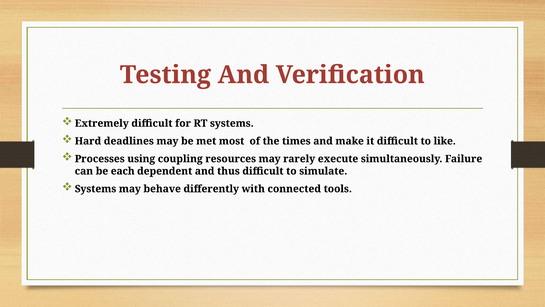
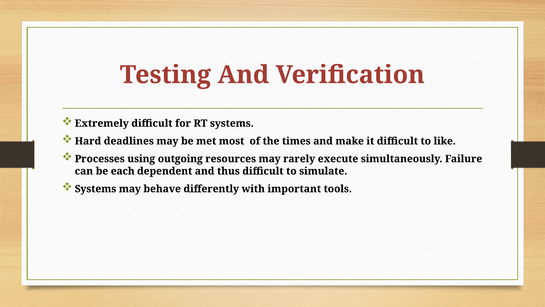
coupling: coupling -> outgoing
connected: connected -> important
